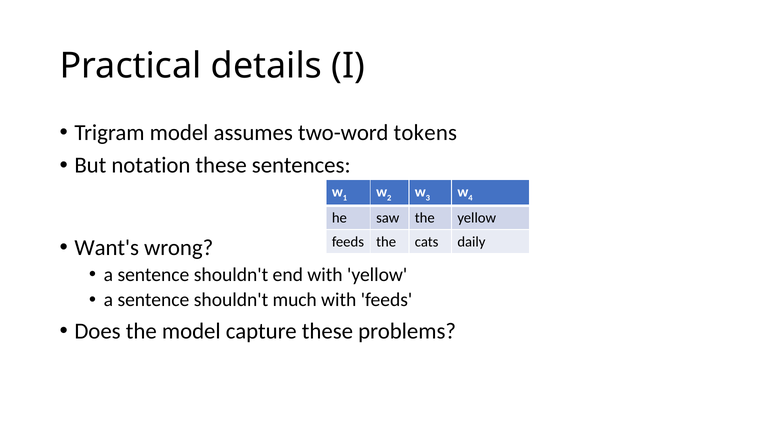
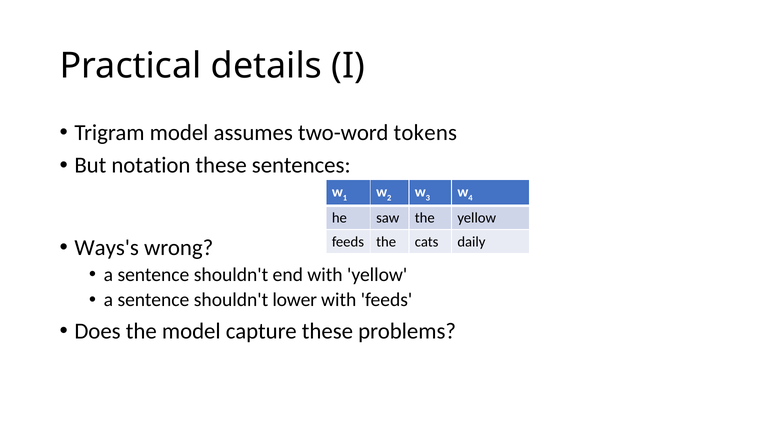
Want's: Want's -> Ways's
much: much -> lower
